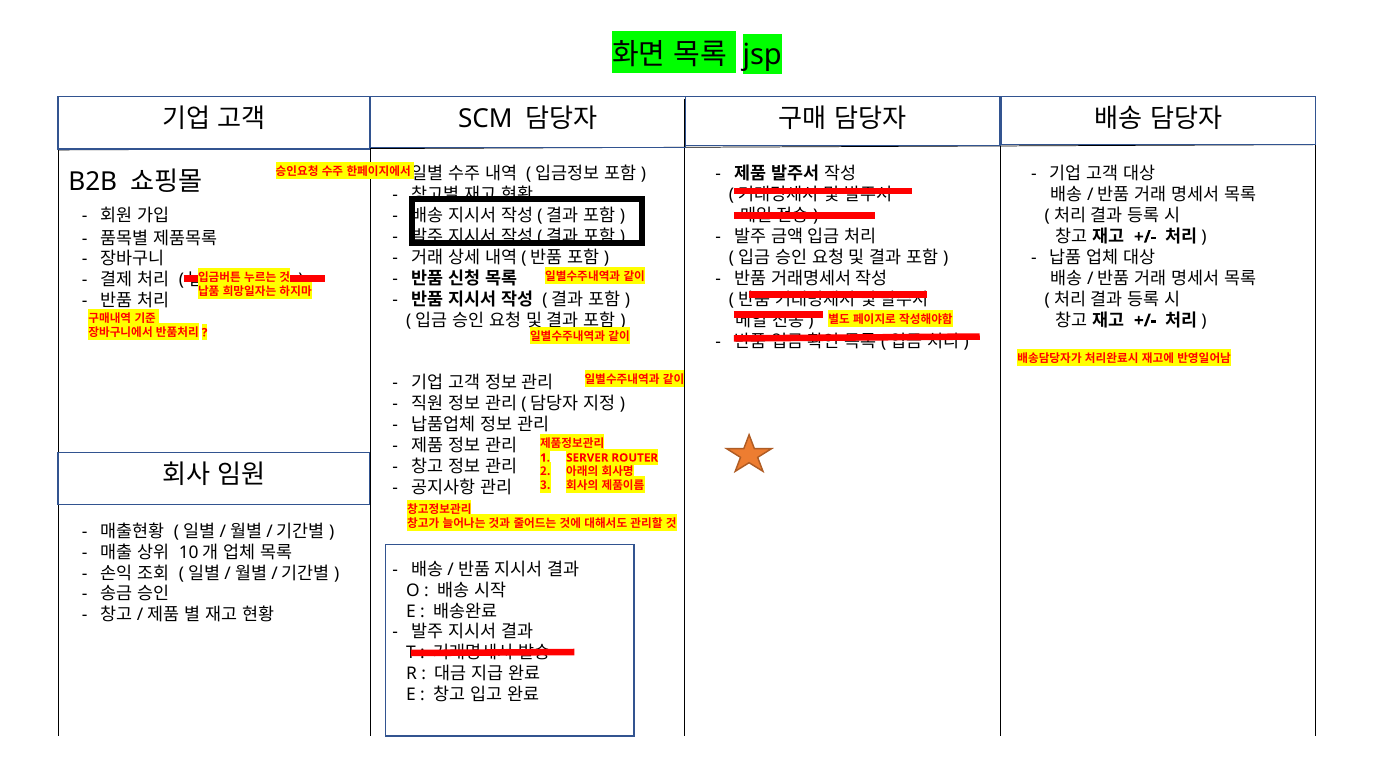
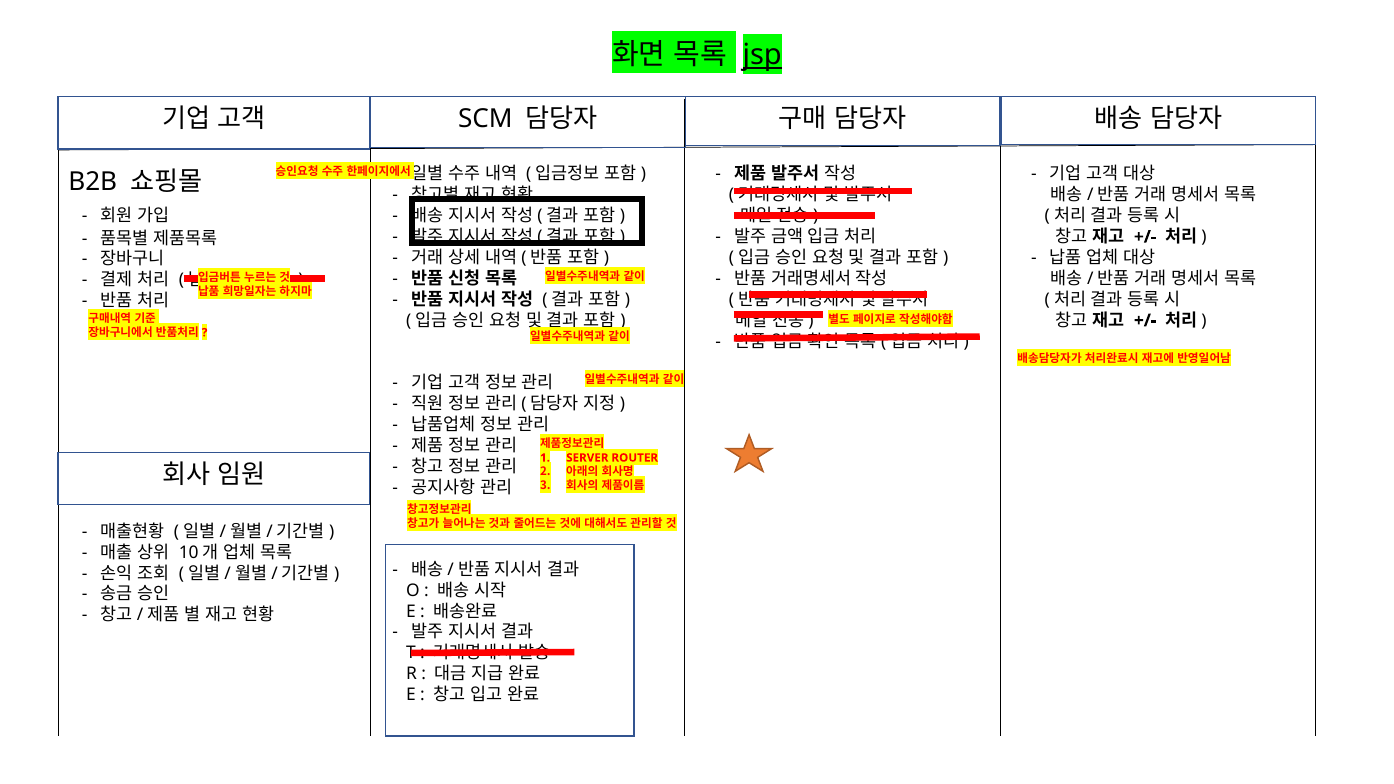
jsp underline: none -> present
